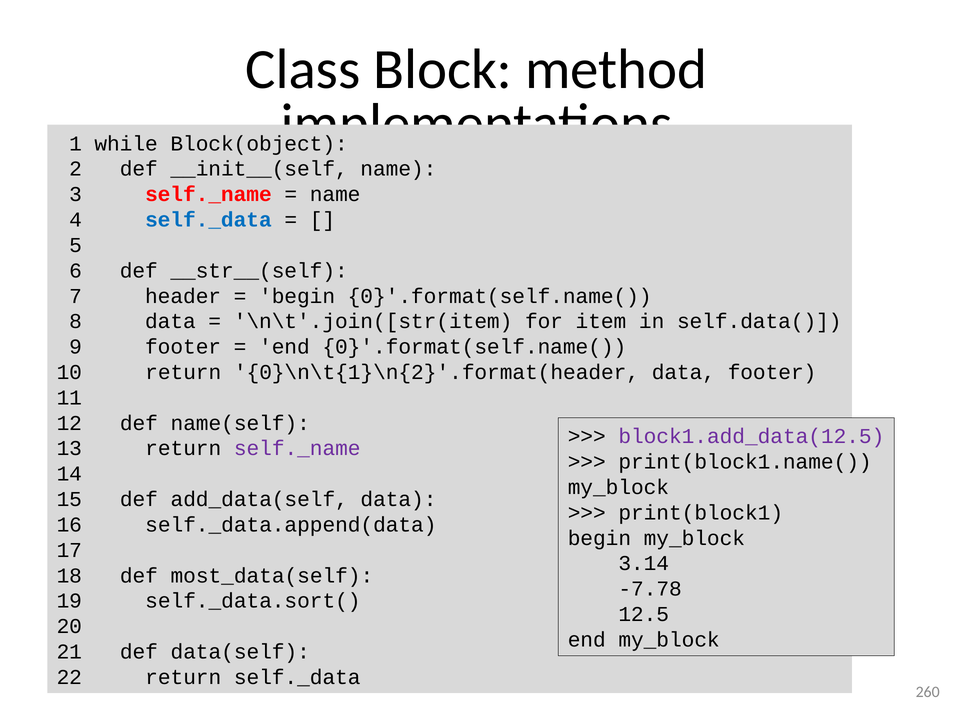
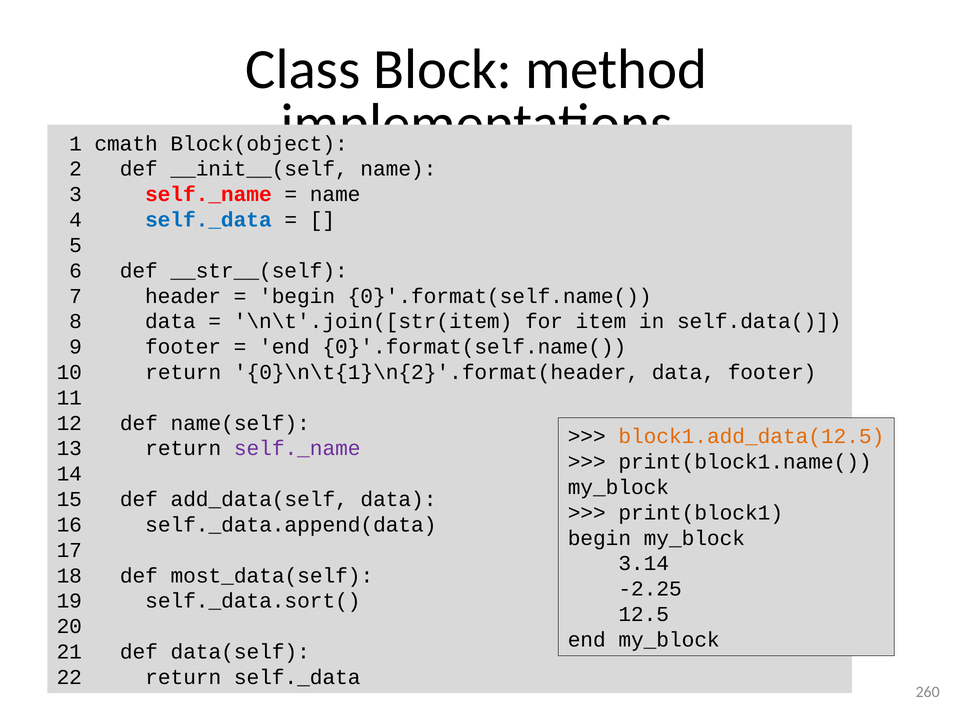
while: while -> cmath
block1.add_data(12.5 colour: purple -> orange
-7.78: -7.78 -> -2.25
